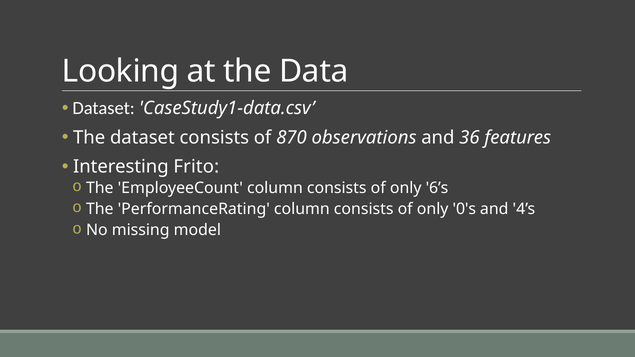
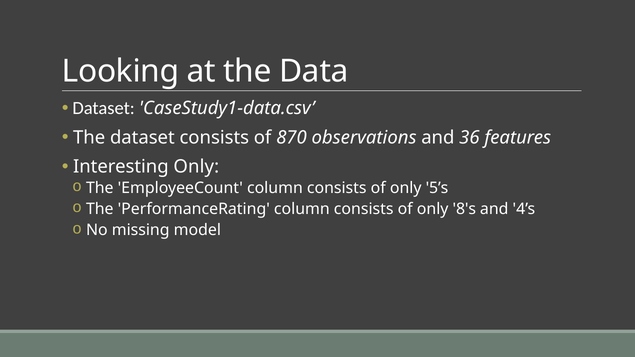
Interesting Frito: Frito -> Only
6’s: 6’s -> 5’s
0's: 0's -> 8's
